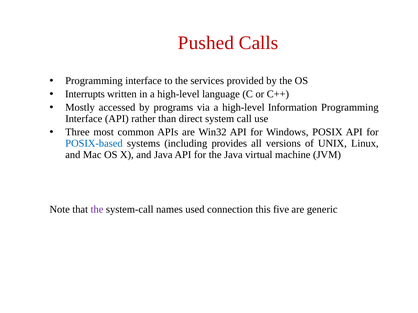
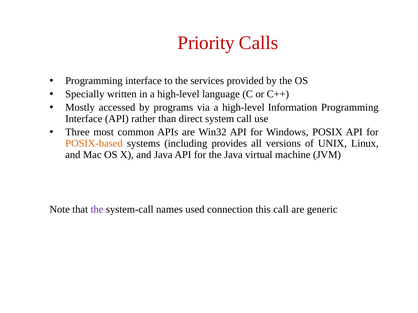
Pushed: Pushed -> Priority
Interrupts: Interrupts -> Specially
POSIX-based colour: blue -> orange
this five: five -> call
